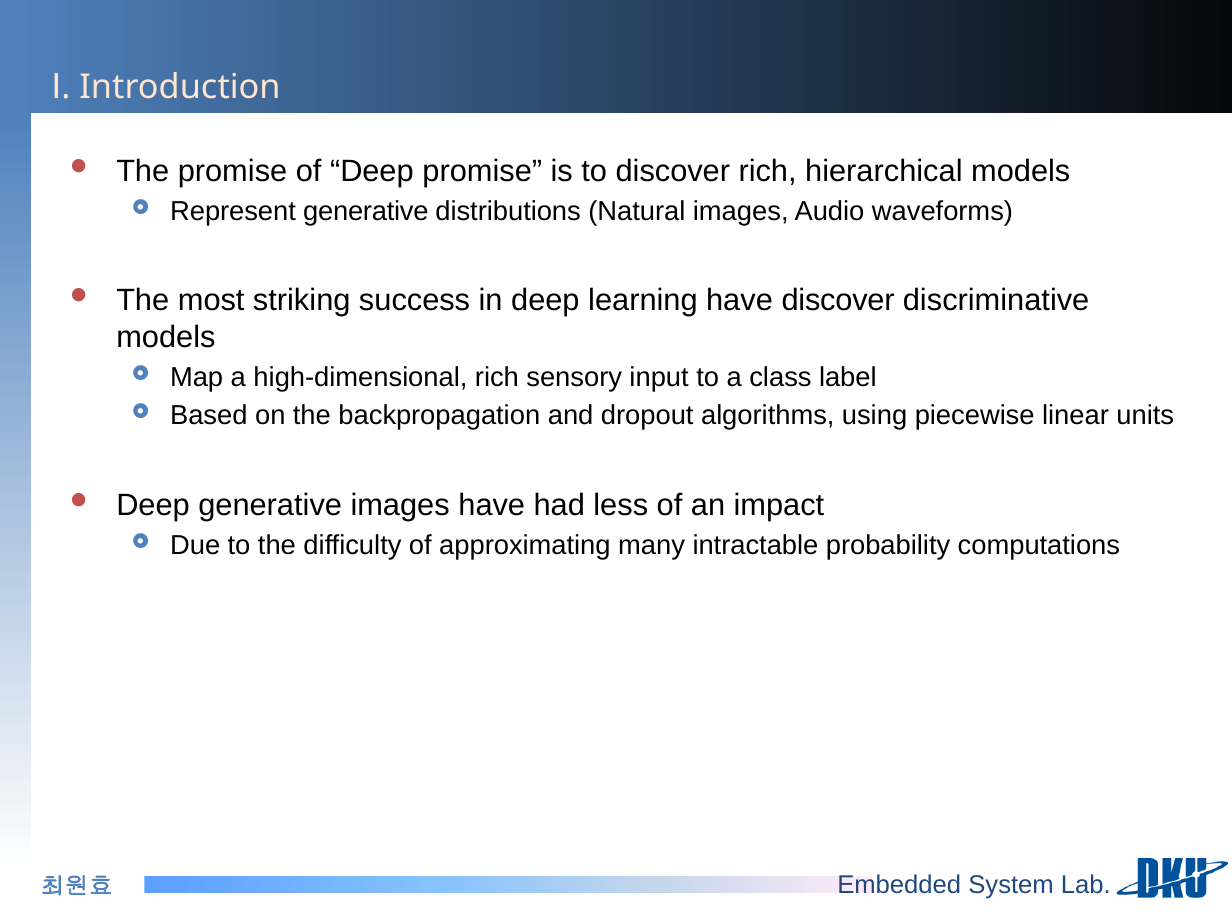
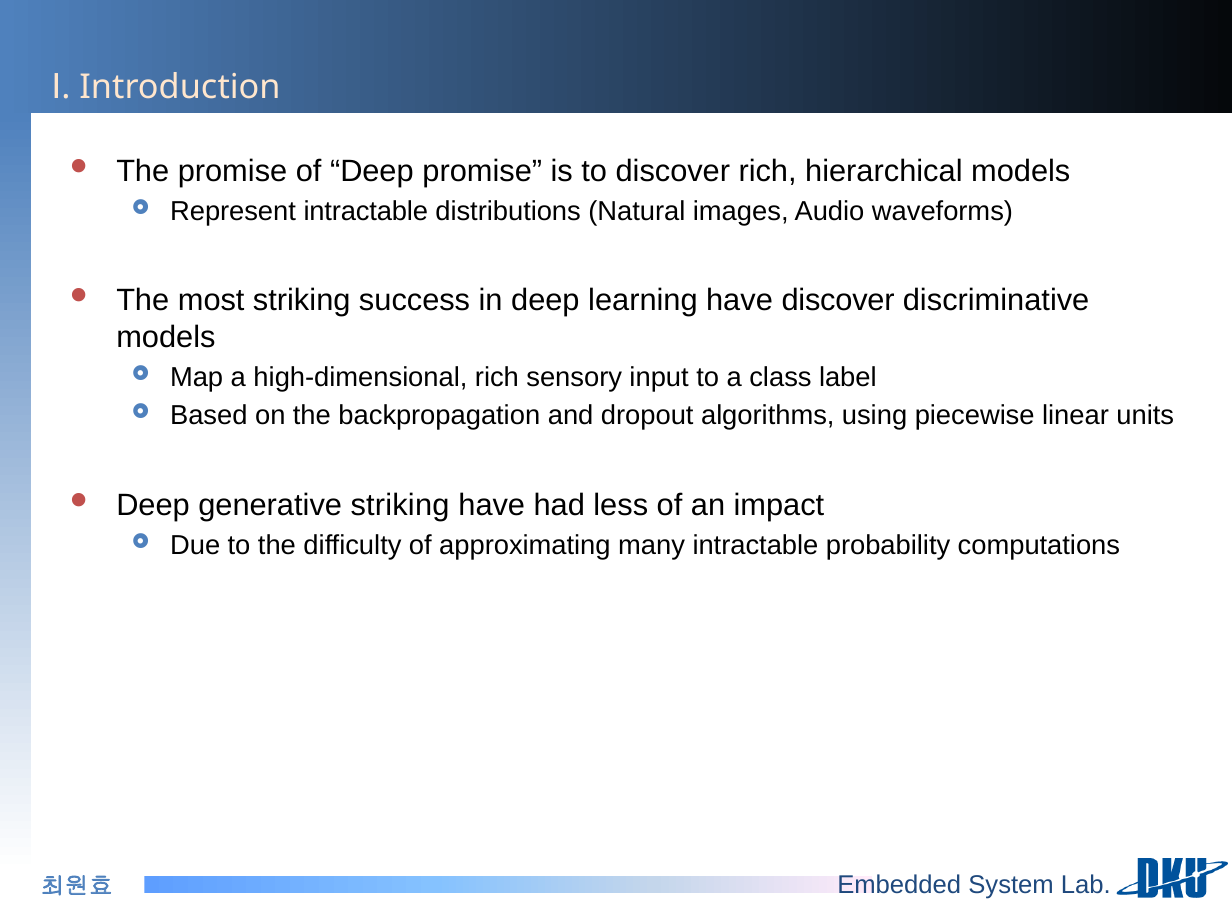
Represent generative: generative -> intractable
generative images: images -> striking
